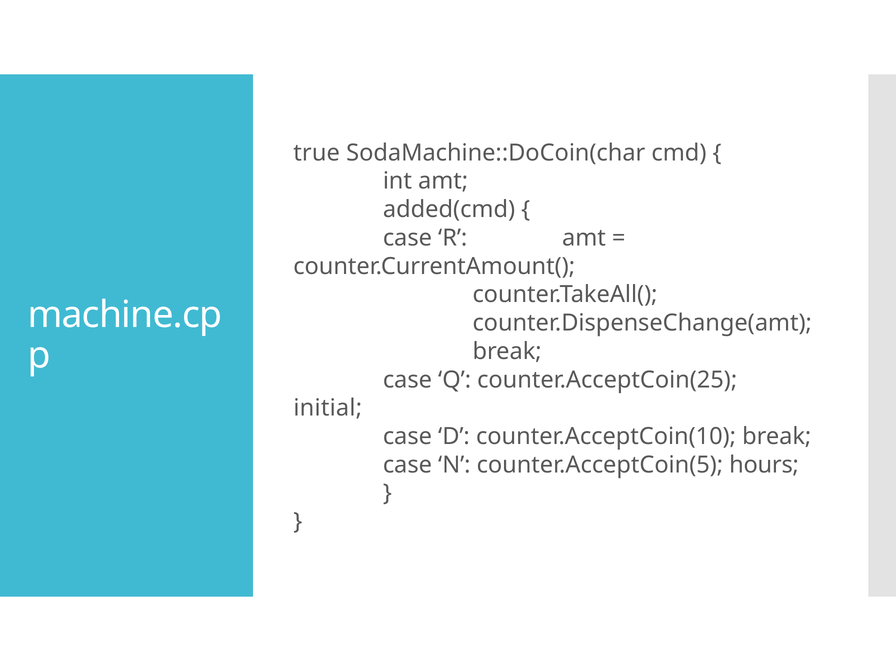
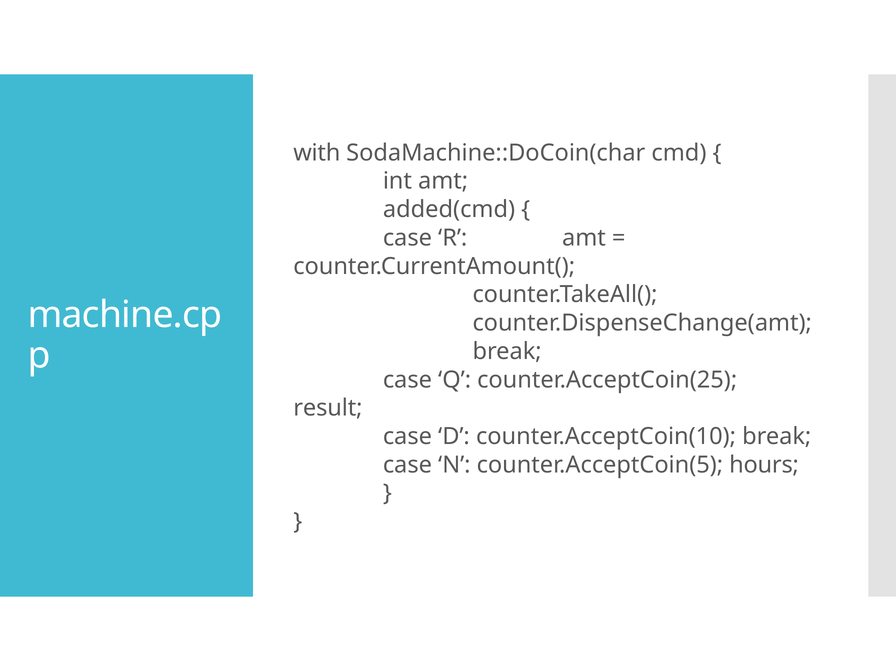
true: true -> with
initial: initial -> result
